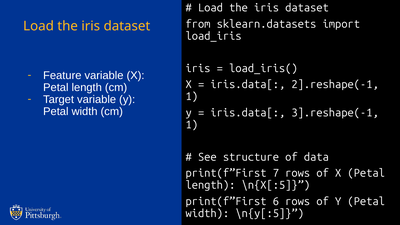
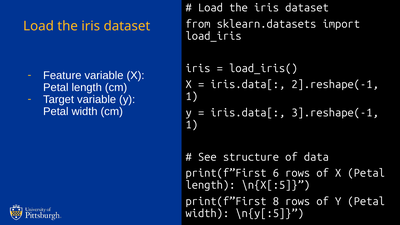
7: 7 -> 6
6: 6 -> 8
